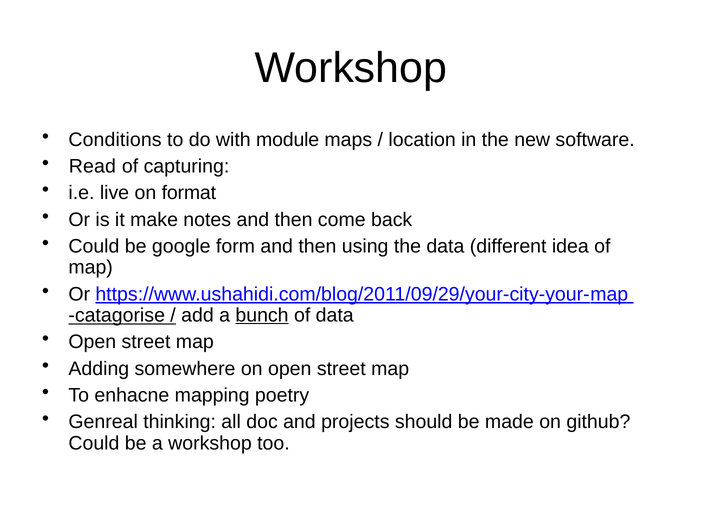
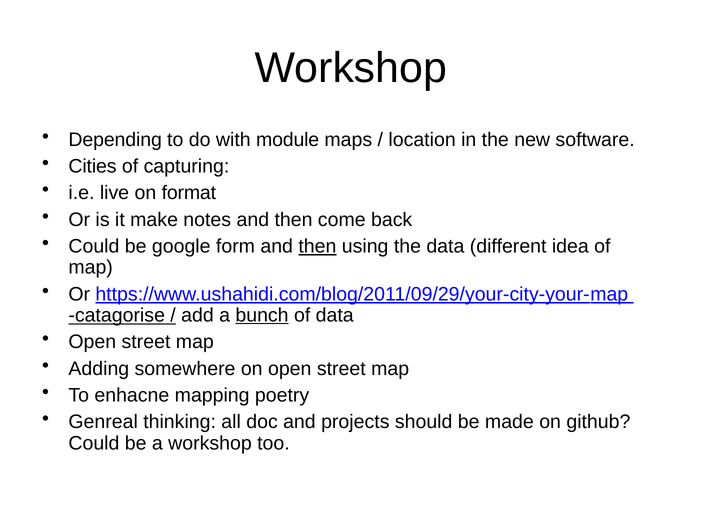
Conditions: Conditions -> Depending
Read: Read -> Cities
then at (317, 246) underline: none -> present
